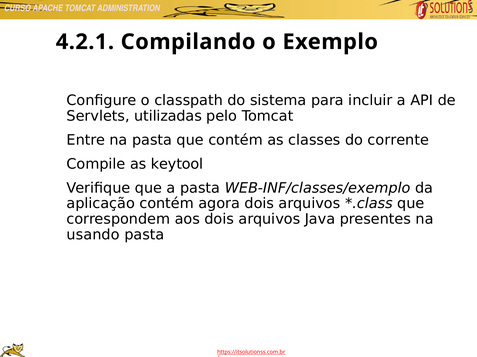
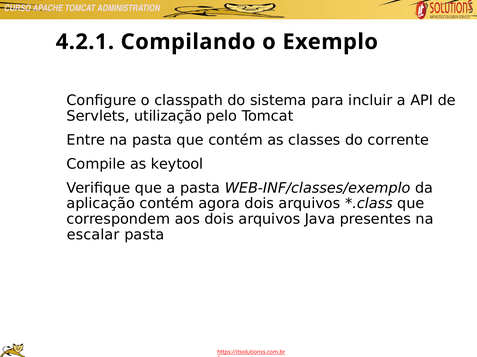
utilizadas: utilizadas -> utilização
usando: usando -> escalar
